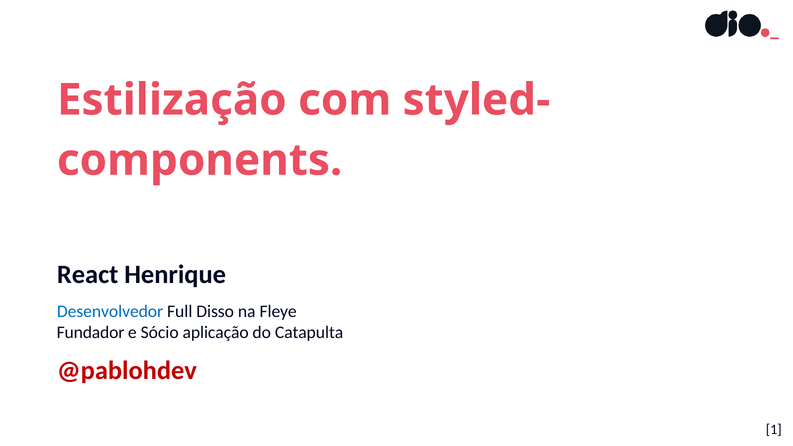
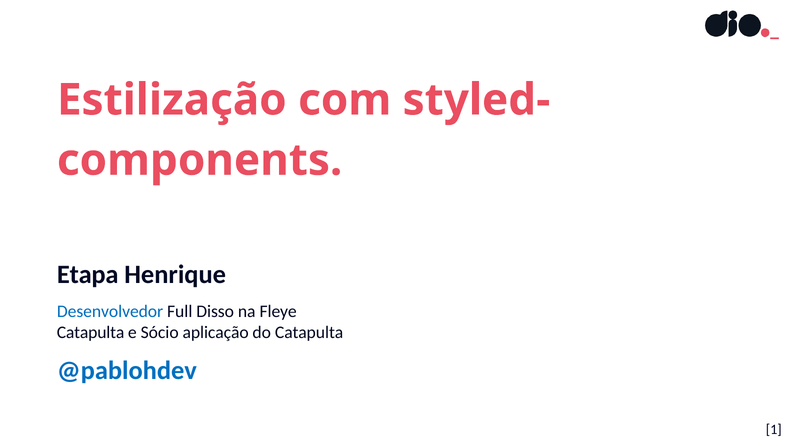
React: React -> Etapa
Fundador at (91, 333): Fundador -> Catapulta
@pablohdev colour: red -> blue
